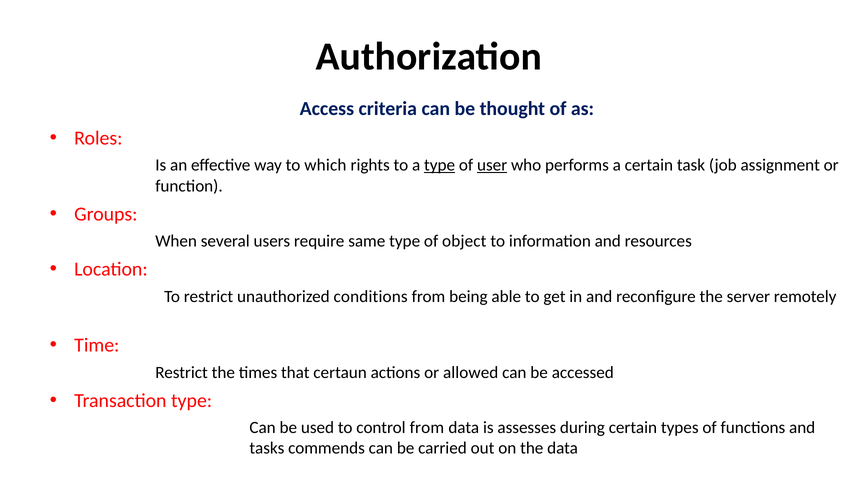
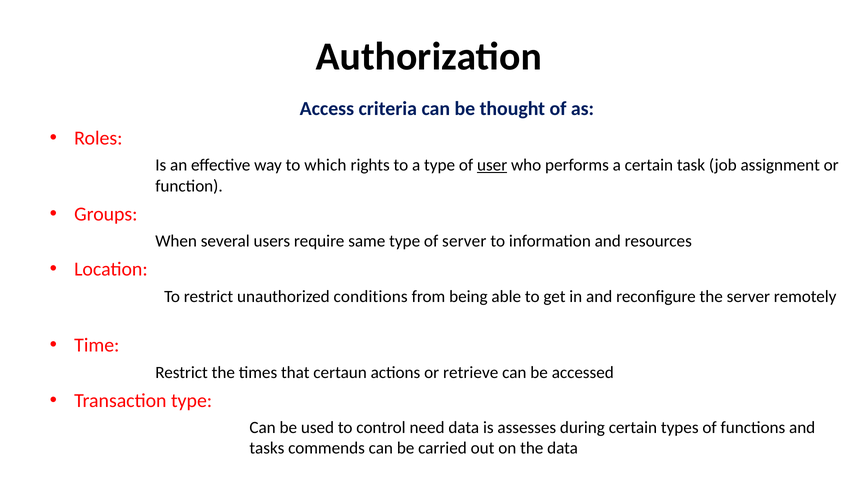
type at (440, 165) underline: present -> none
of object: object -> server
allowed: allowed -> retrieve
control from: from -> need
